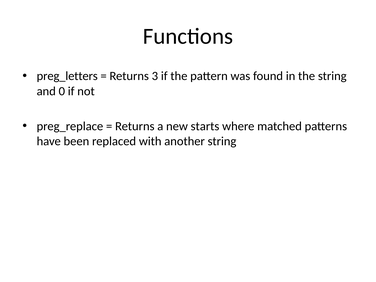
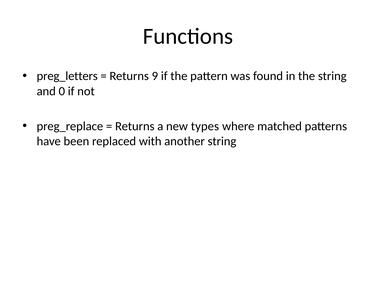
3: 3 -> 9
starts: starts -> types
